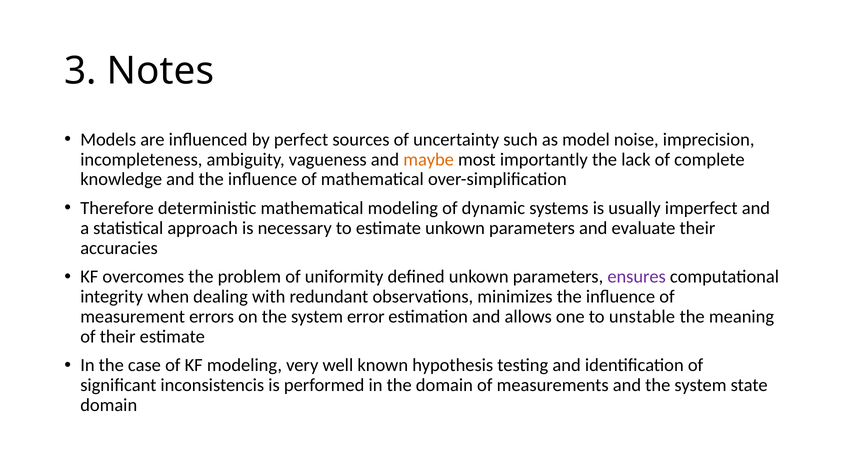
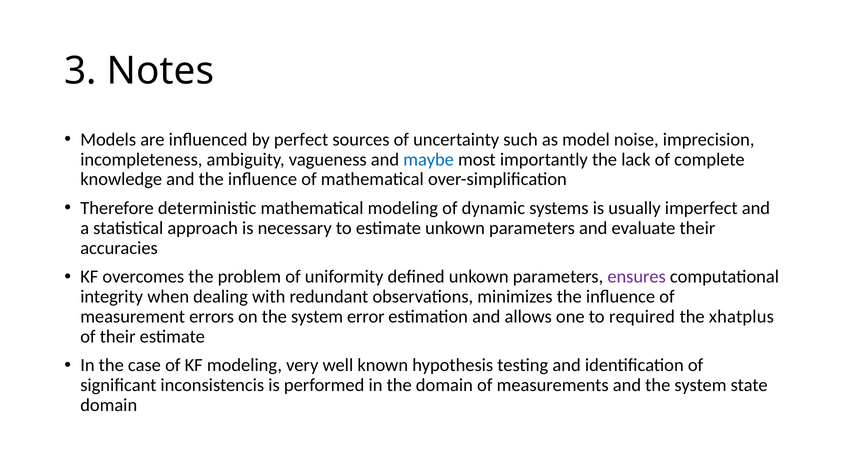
maybe colour: orange -> blue
unstable: unstable -> required
meaning: meaning -> xhatplus
